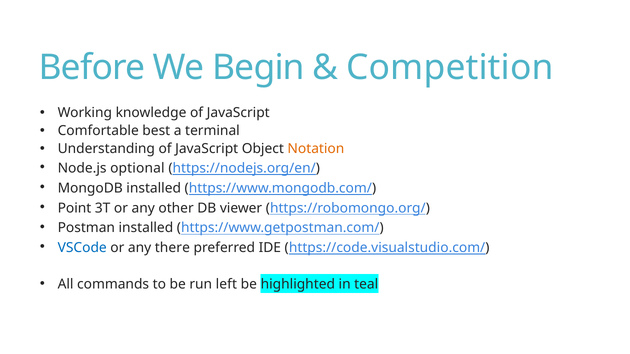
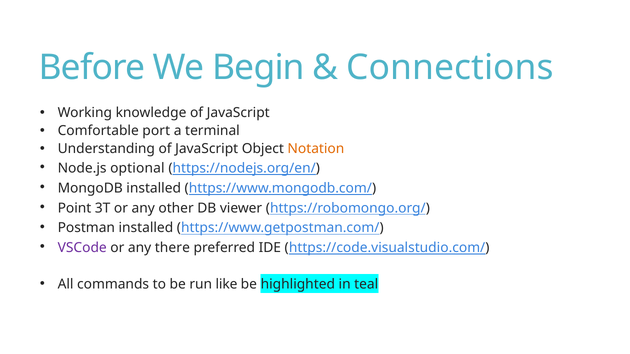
Competition: Competition -> Connections
best: best -> port
VSCode colour: blue -> purple
left: left -> like
